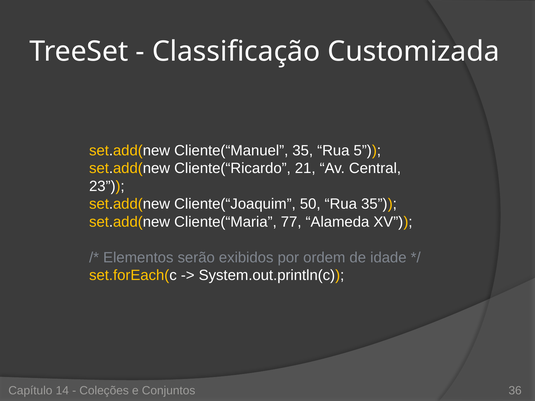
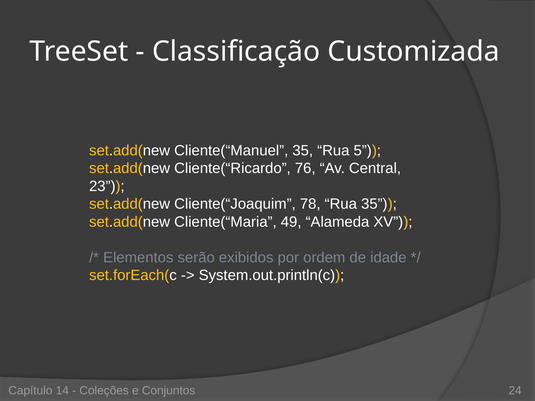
21: 21 -> 76
50: 50 -> 78
77: 77 -> 49
36: 36 -> 24
